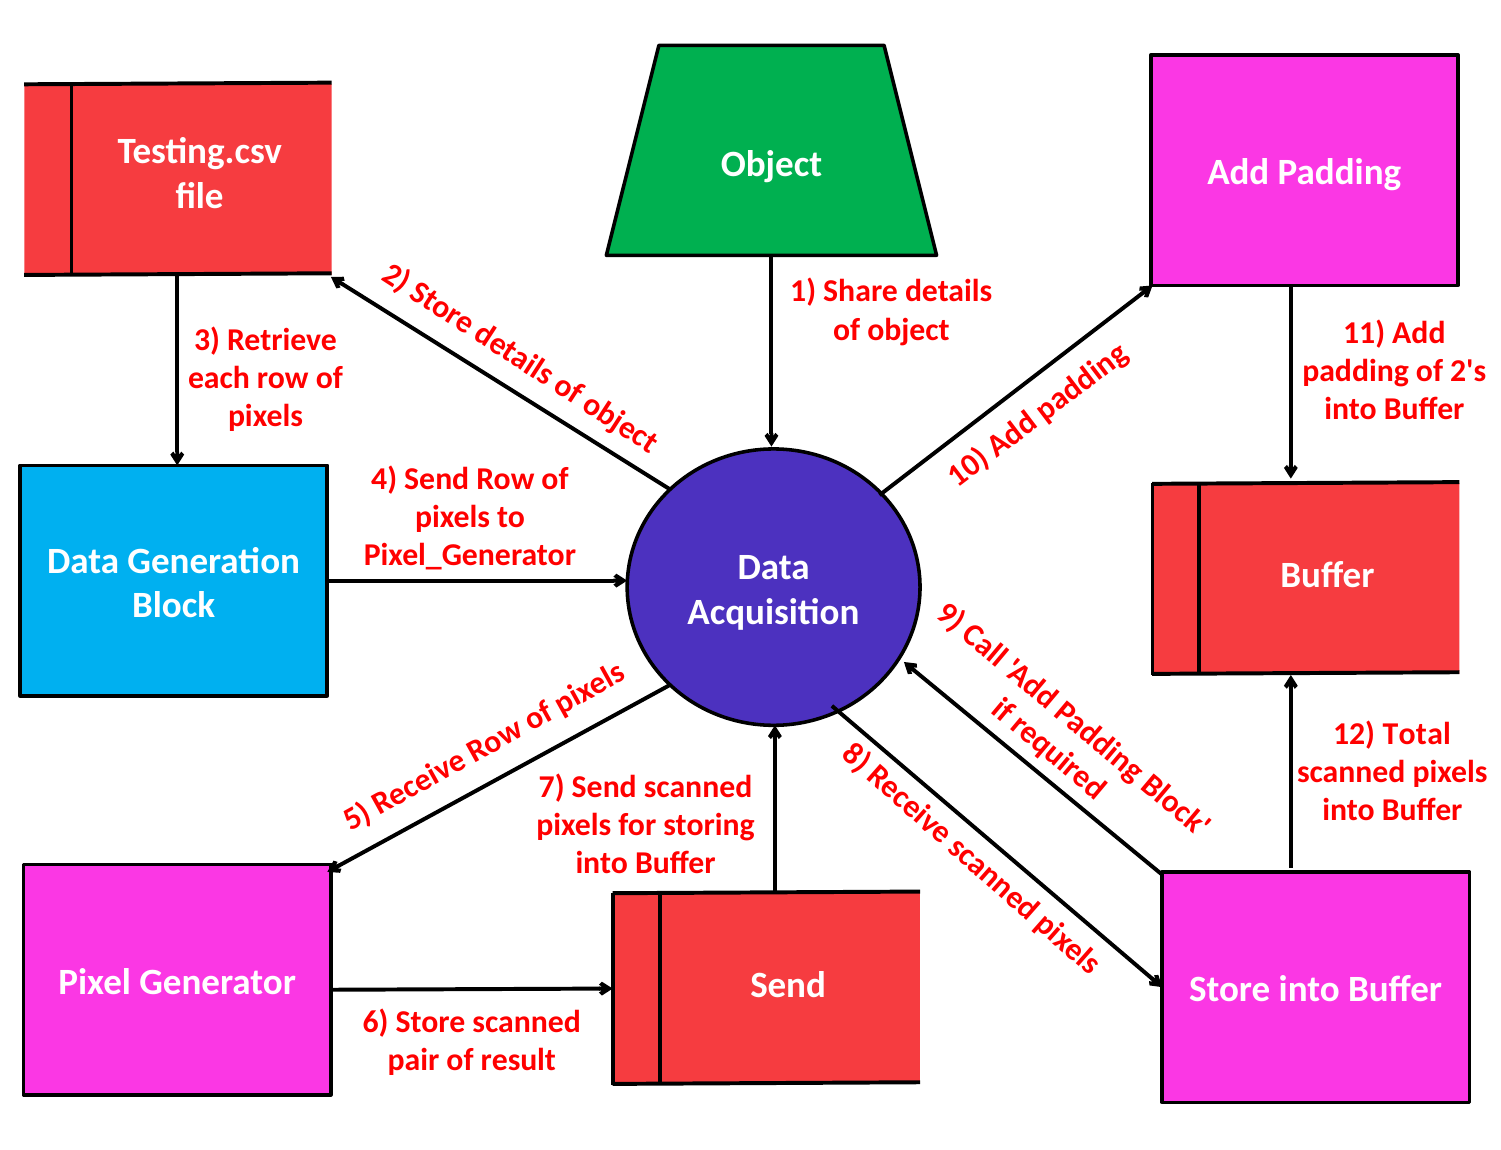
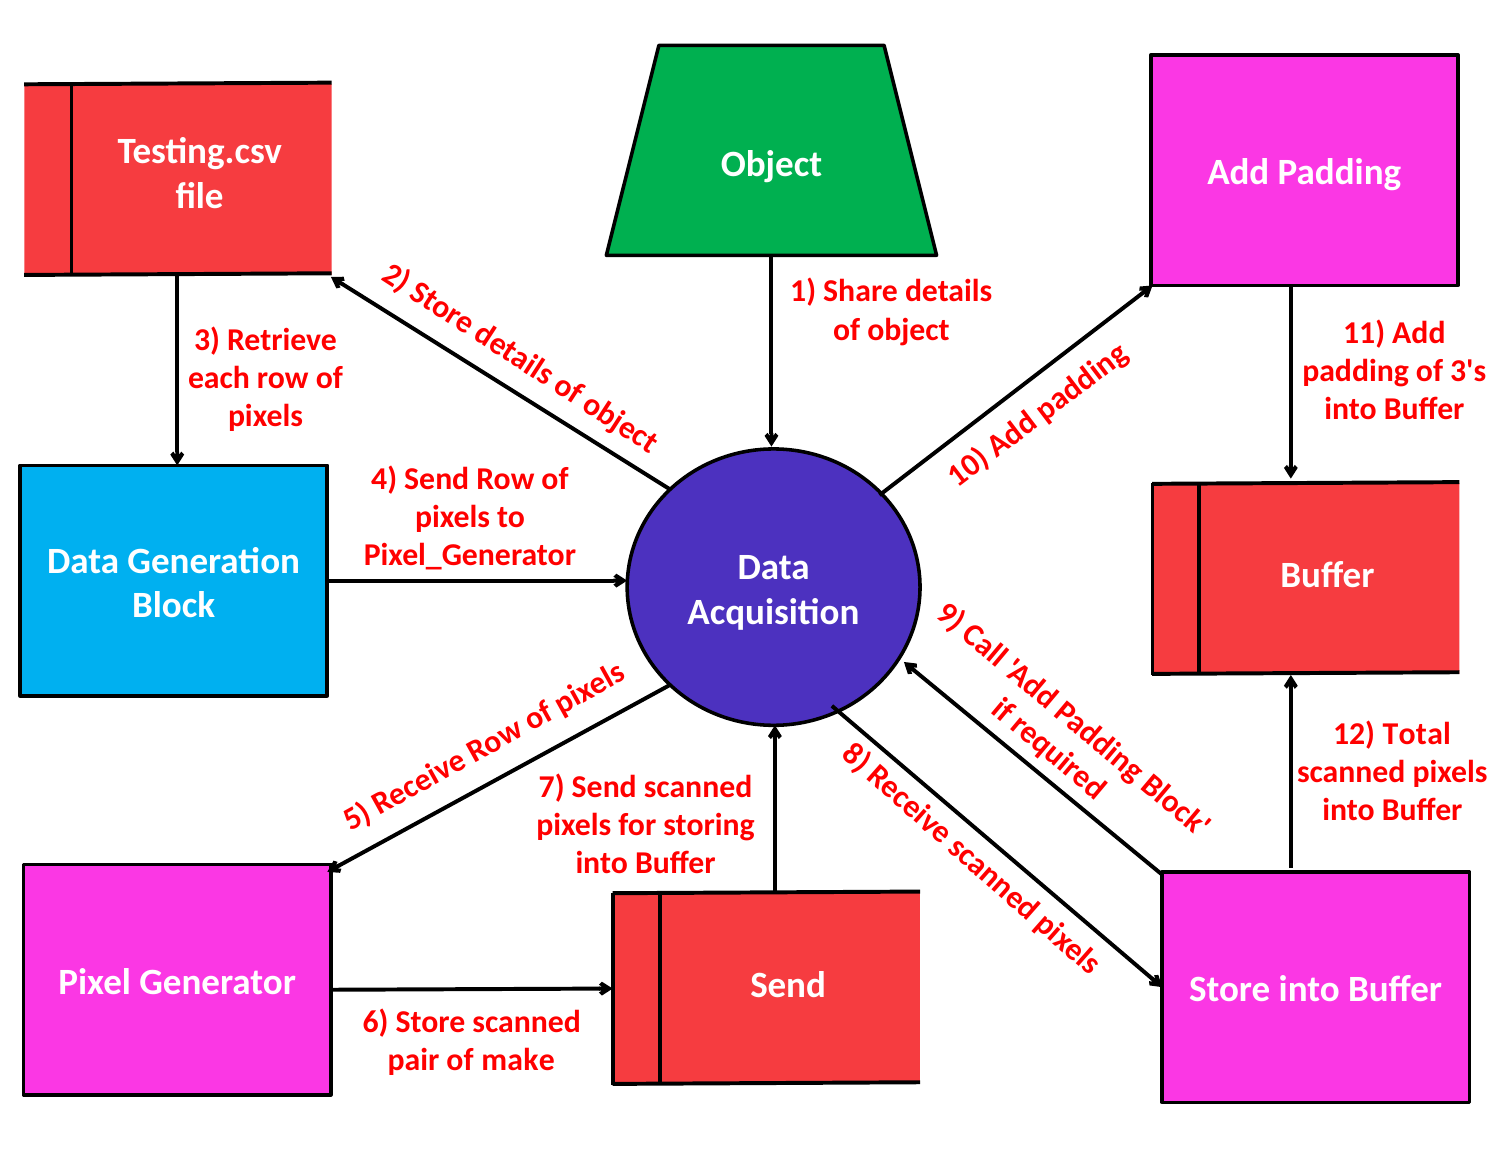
2's: 2's -> 3's
result: result -> make
